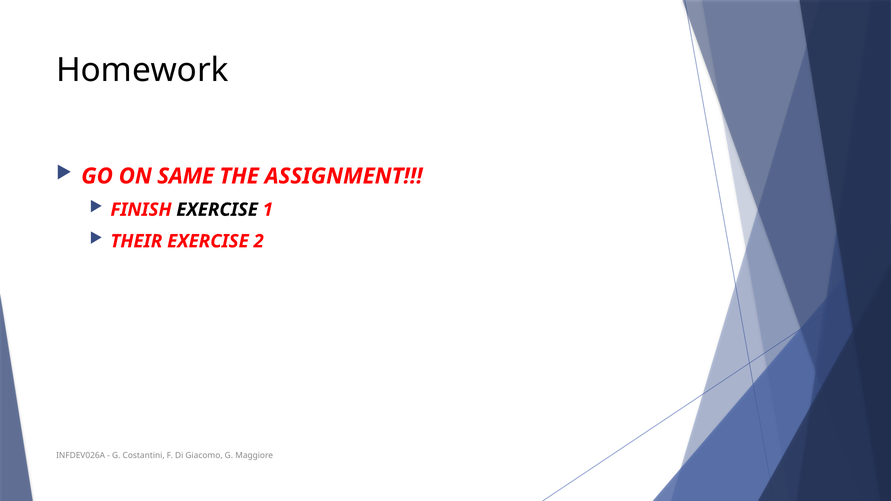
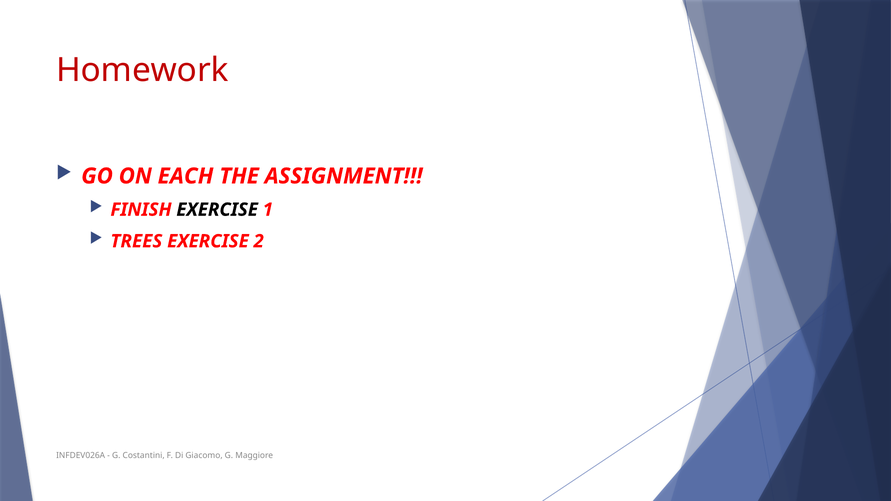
Homework colour: black -> red
SAME: SAME -> EACH
THEIR: THEIR -> TREES
